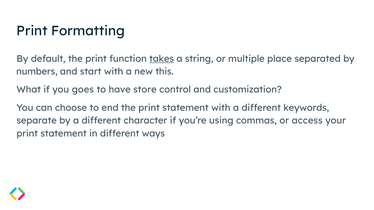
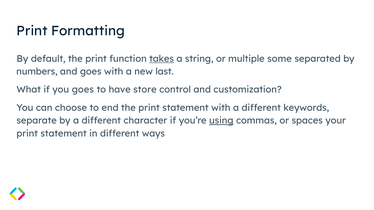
place: place -> some
and start: start -> goes
this: this -> last
using underline: none -> present
access: access -> spaces
